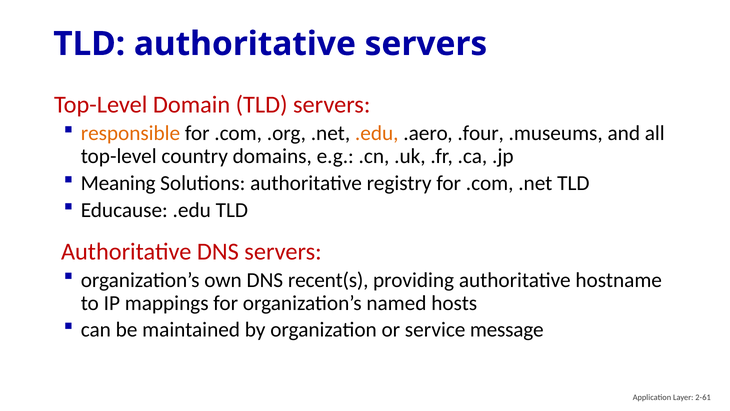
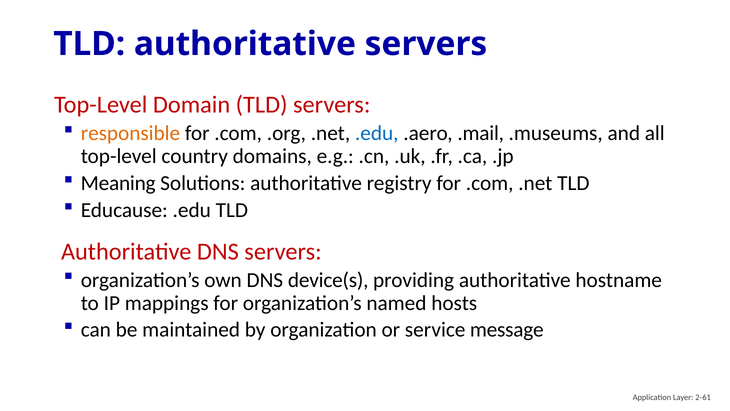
.edu at (377, 133) colour: orange -> blue
.four: .four -> .mail
recent(s: recent(s -> device(s
